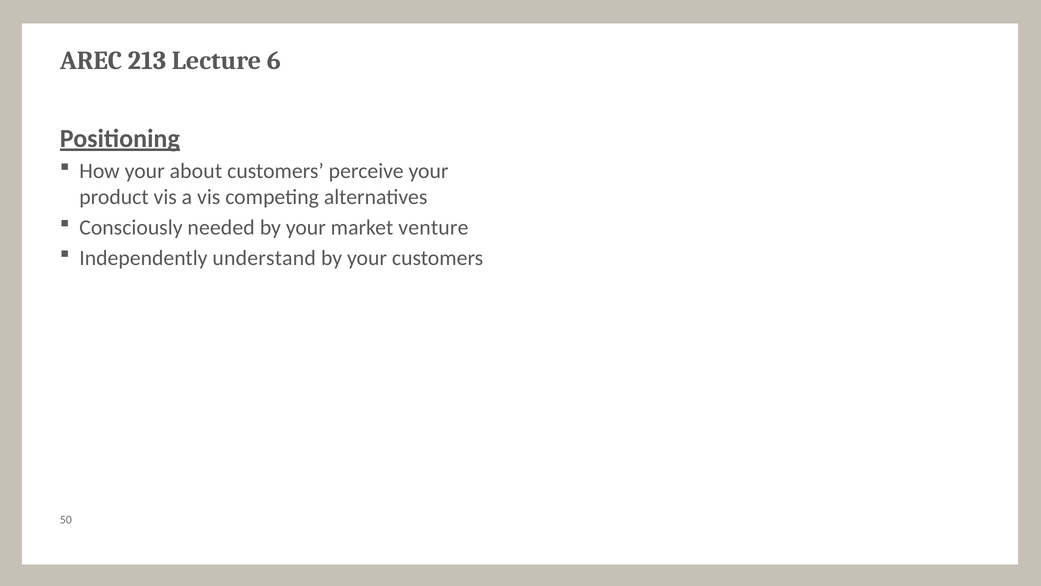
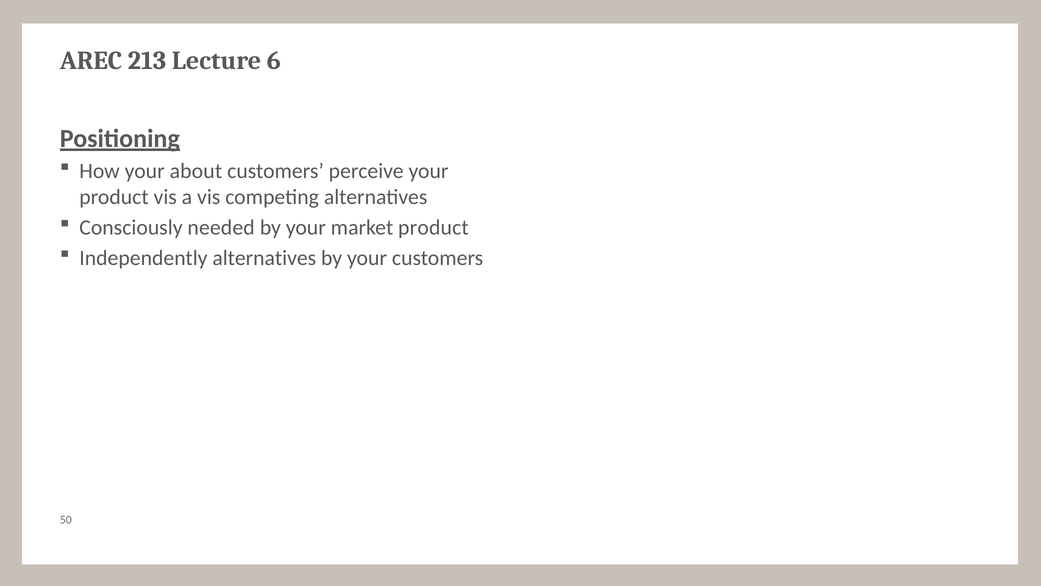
market venture: venture -> product
Independently understand: understand -> alternatives
